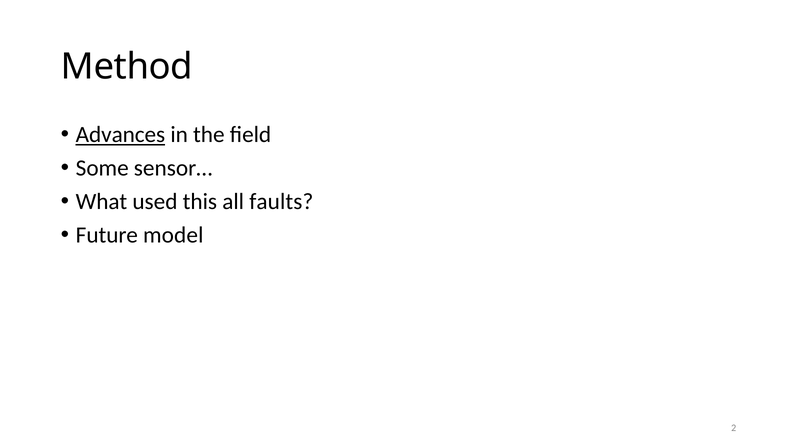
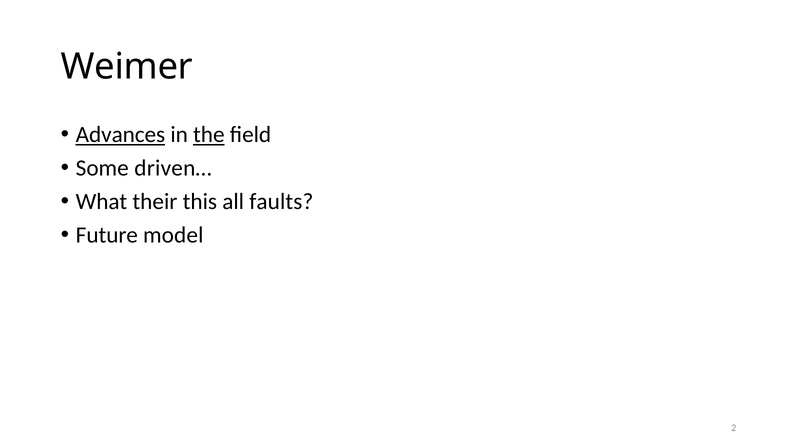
Method: Method -> Weimer
the underline: none -> present
sensor…: sensor… -> driven…
used: used -> their
